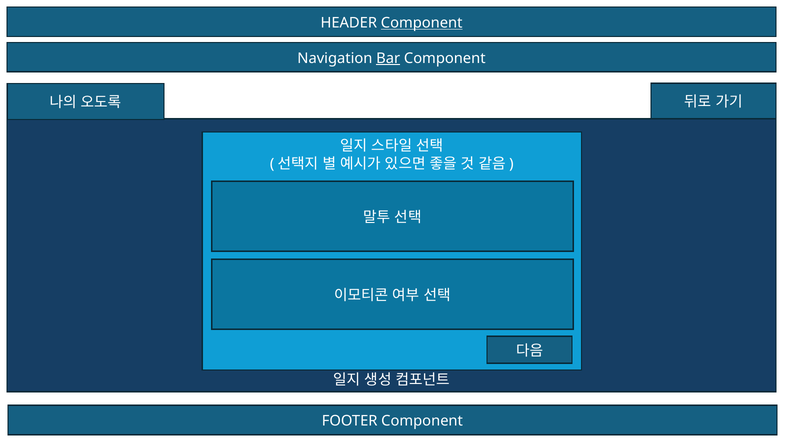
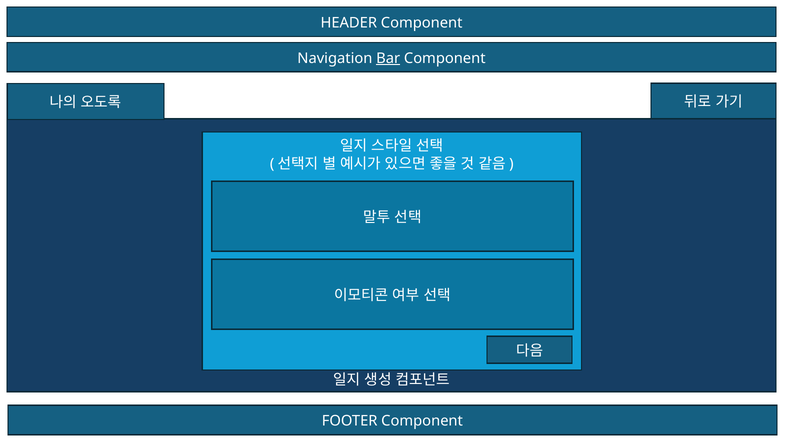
Component at (422, 23) underline: present -> none
